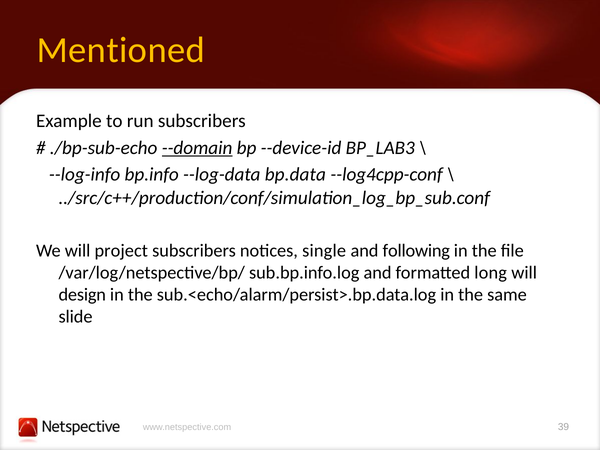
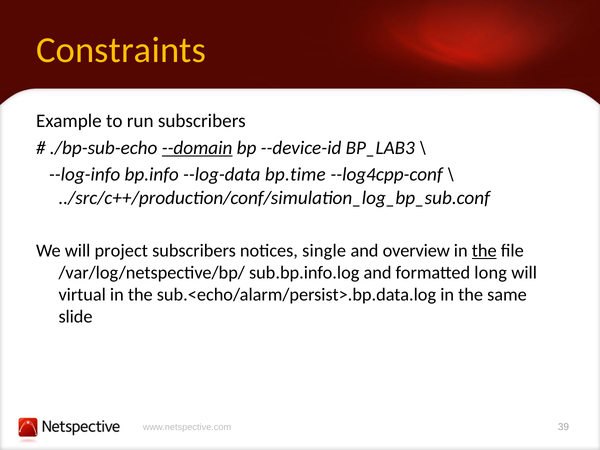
Mentioned: Mentioned -> Constraints
bp.data: bp.data -> bp.time
following: following -> overview
the at (484, 251) underline: none -> present
design: design -> virtual
